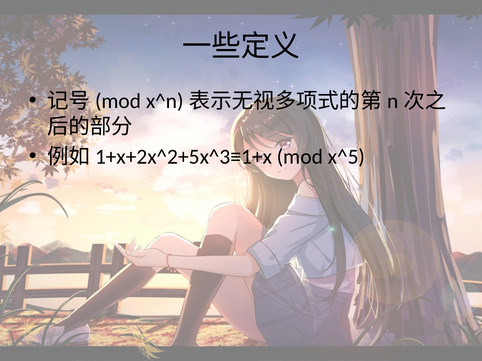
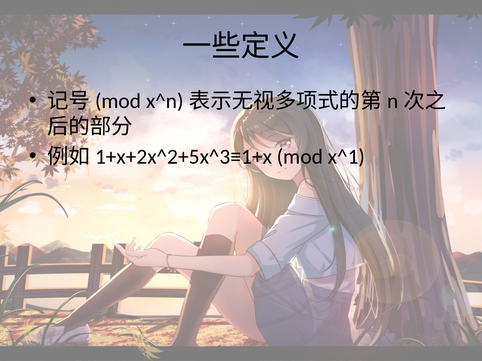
x^5: x^5 -> x^1
